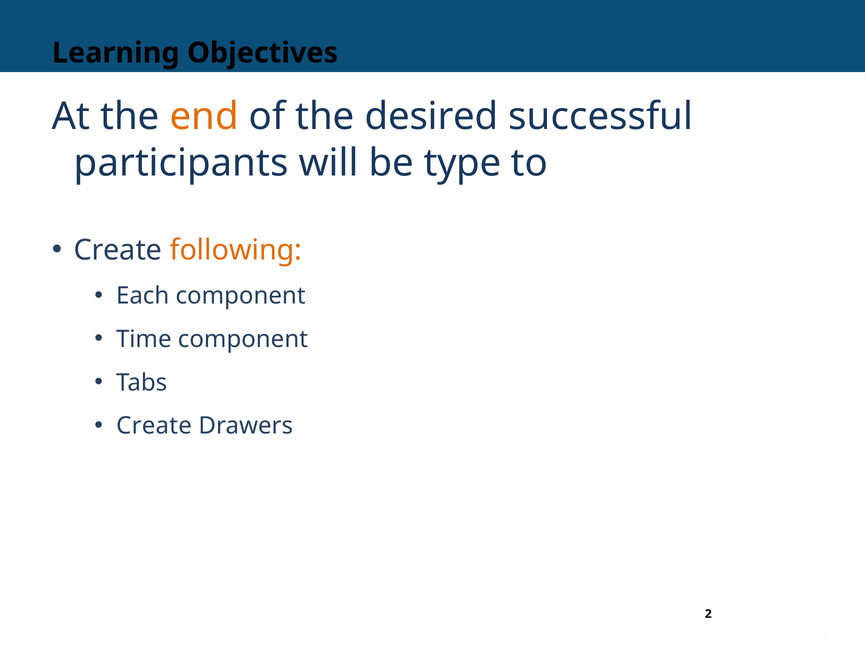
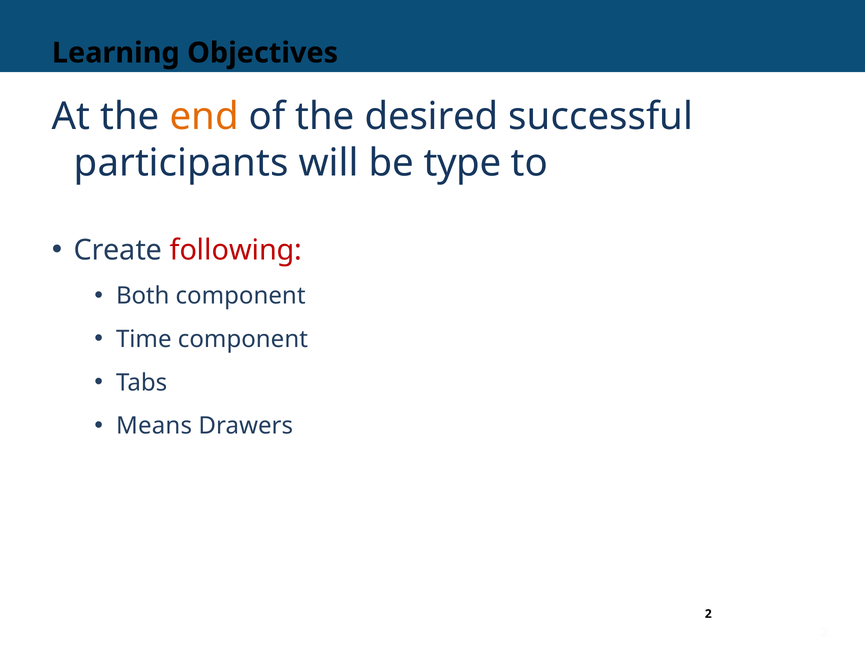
following colour: orange -> red
Each: Each -> Both
Create at (154, 426): Create -> Means
